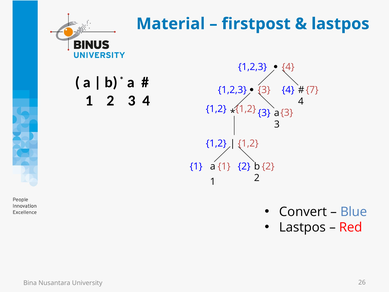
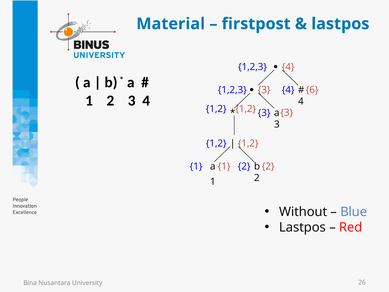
7: 7 -> 6
Convert: Convert -> Without
